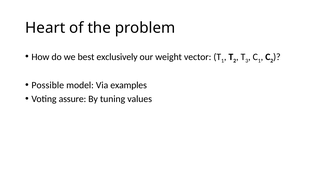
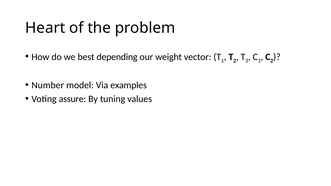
exclusively: exclusively -> depending
Possible: Possible -> Number
